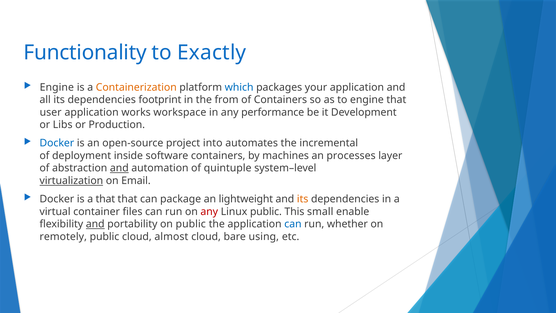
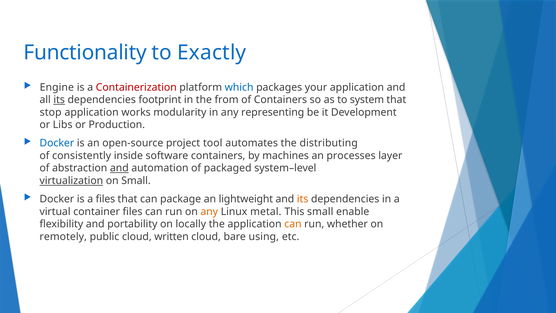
Containerization colour: orange -> red
its at (59, 100) underline: none -> present
to engine: engine -> system
user: user -> stop
workspace: workspace -> modularity
performance: performance -> representing
into: into -> tool
incremental: incremental -> distributing
deployment: deployment -> consistently
quintuple: quintuple -> packaged
on Email: Email -> Small
a that: that -> files
any at (209, 211) colour: red -> orange
Linux public: public -> metal
and at (95, 224) underline: present -> none
on public: public -> locally
can at (293, 224) colour: blue -> orange
almost: almost -> written
